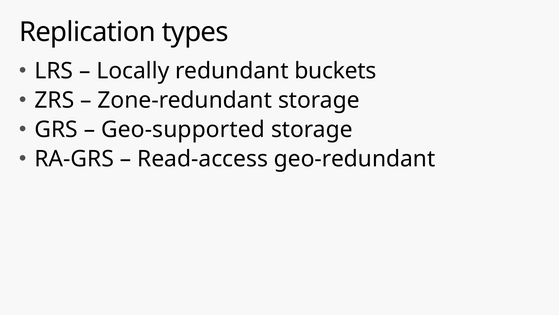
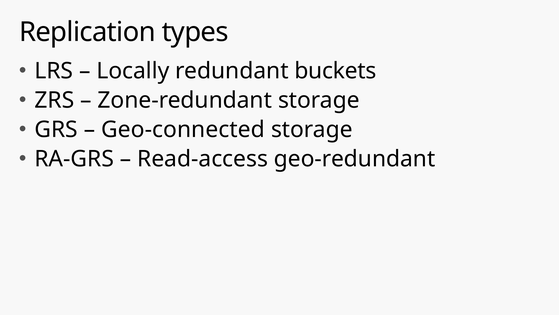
Geo-supported: Geo-supported -> Geo-connected
